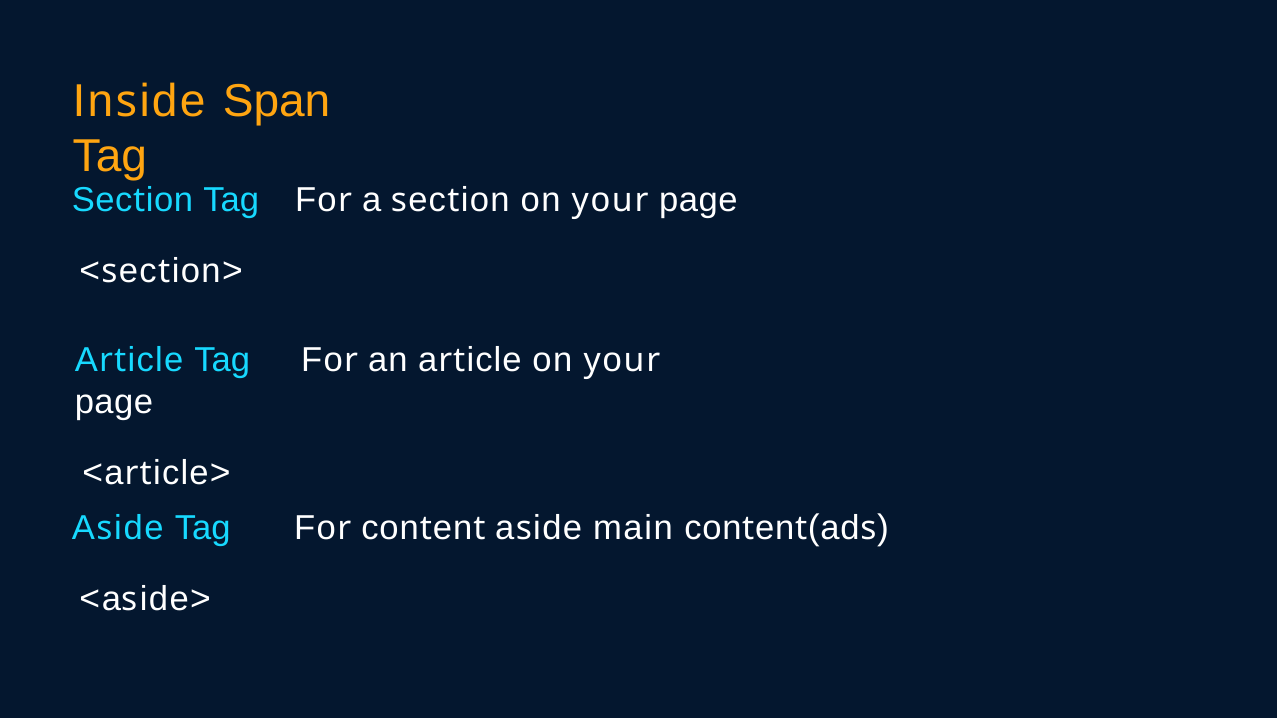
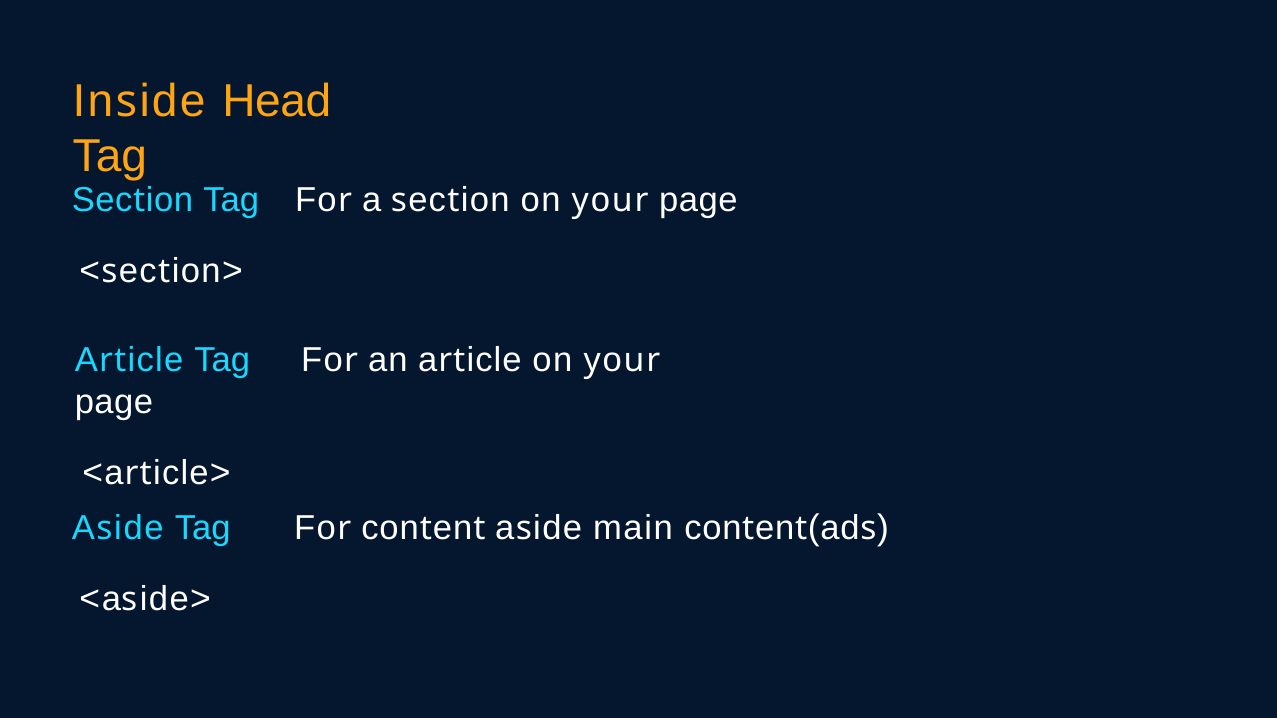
Span: Span -> Head
